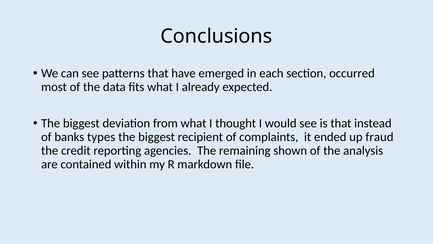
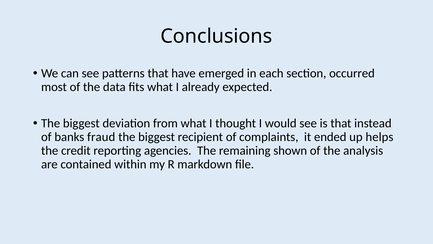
types: types -> fraud
fraud: fraud -> helps
